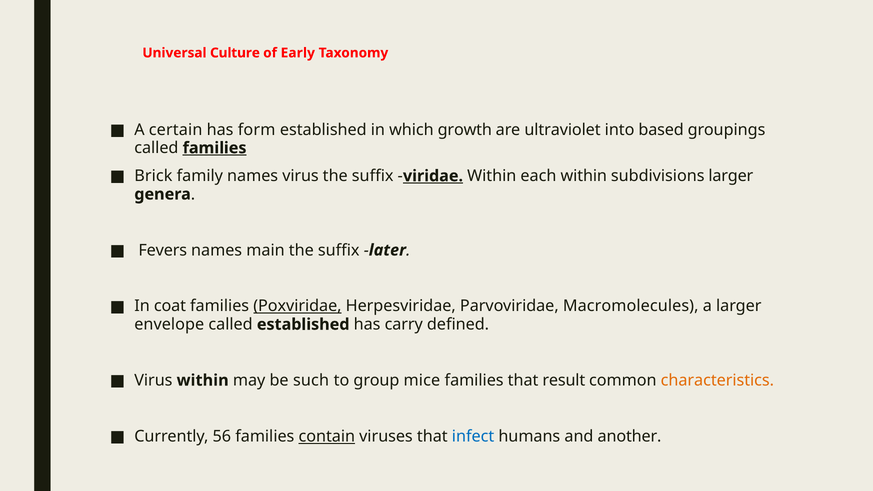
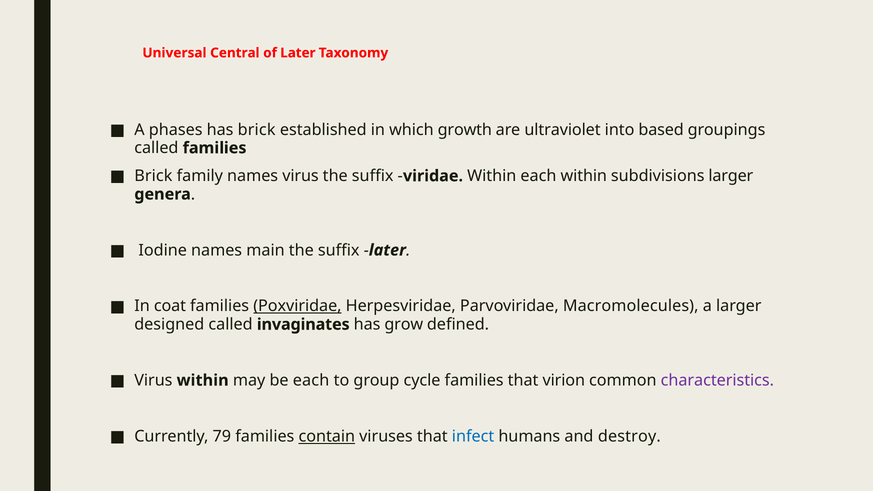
Culture: Culture -> Central
of Early: Early -> Later
certain: certain -> phases
has form: form -> brick
families at (215, 148) underline: present -> none
viridae underline: present -> none
Fevers: Fevers -> Iodine
envelope: envelope -> designed
called established: established -> invaginates
carry: carry -> grow
be such: such -> each
mice: mice -> cycle
result: result -> virion
characteristics colour: orange -> purple
56: 56 -> 79
another: another -> destroy
